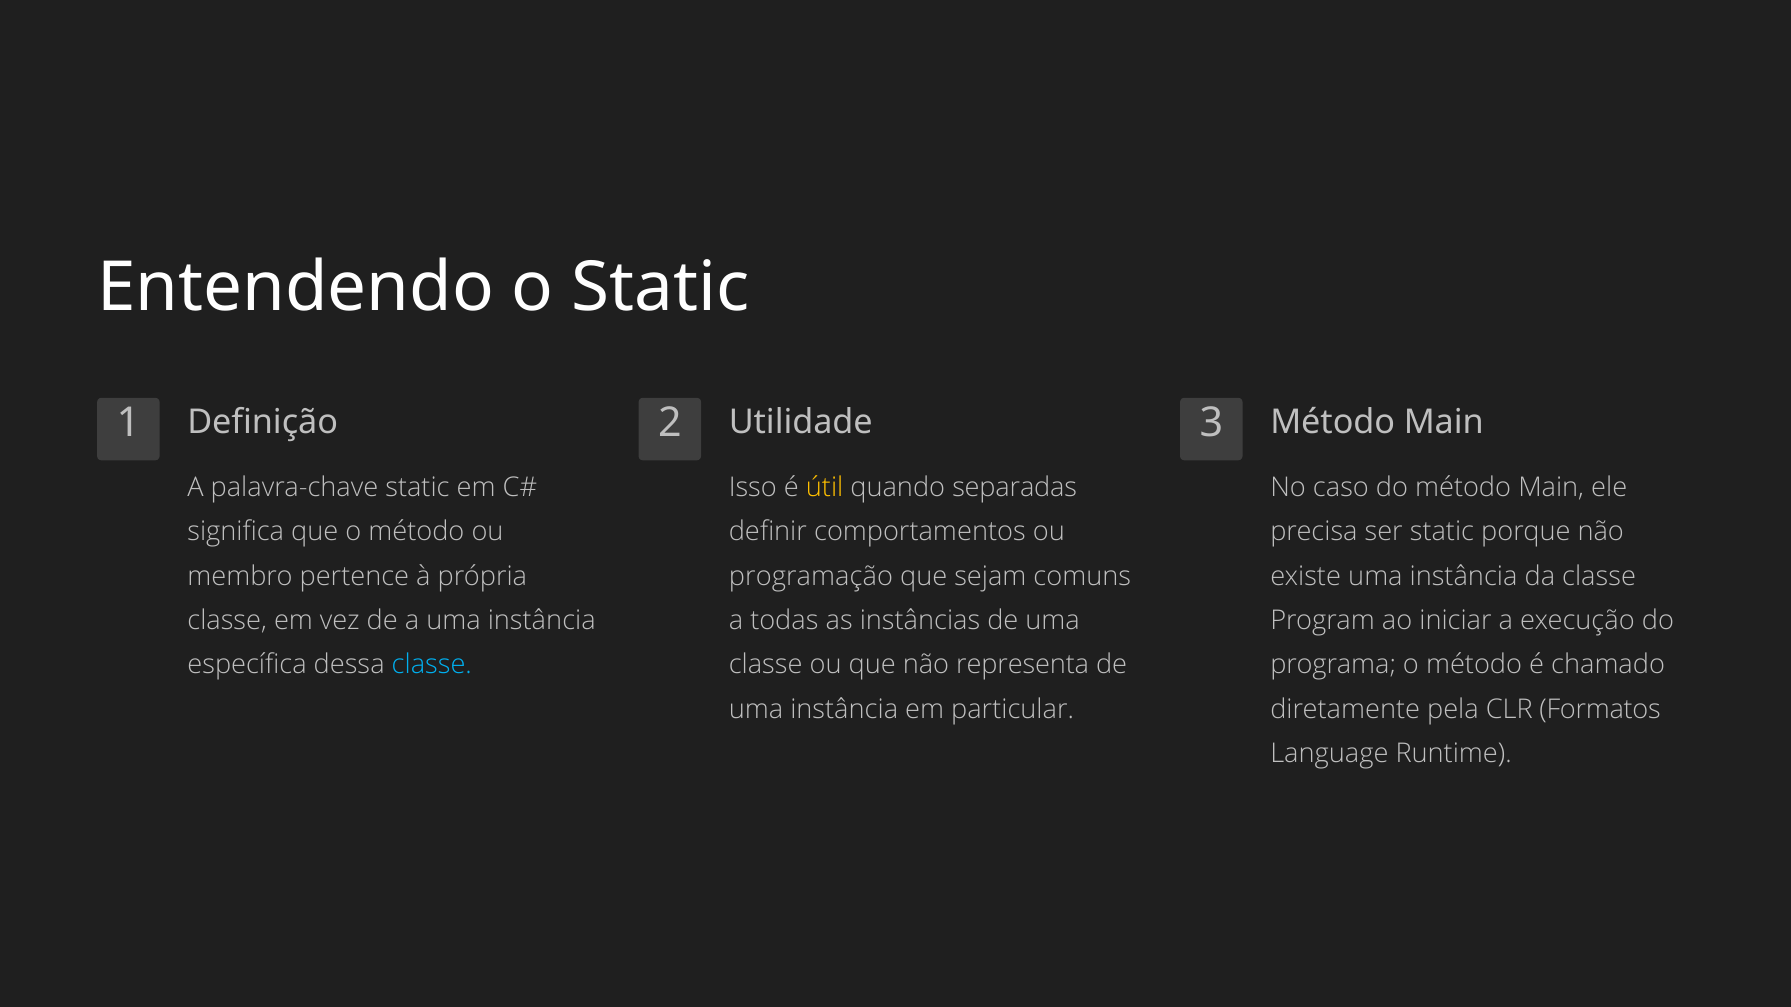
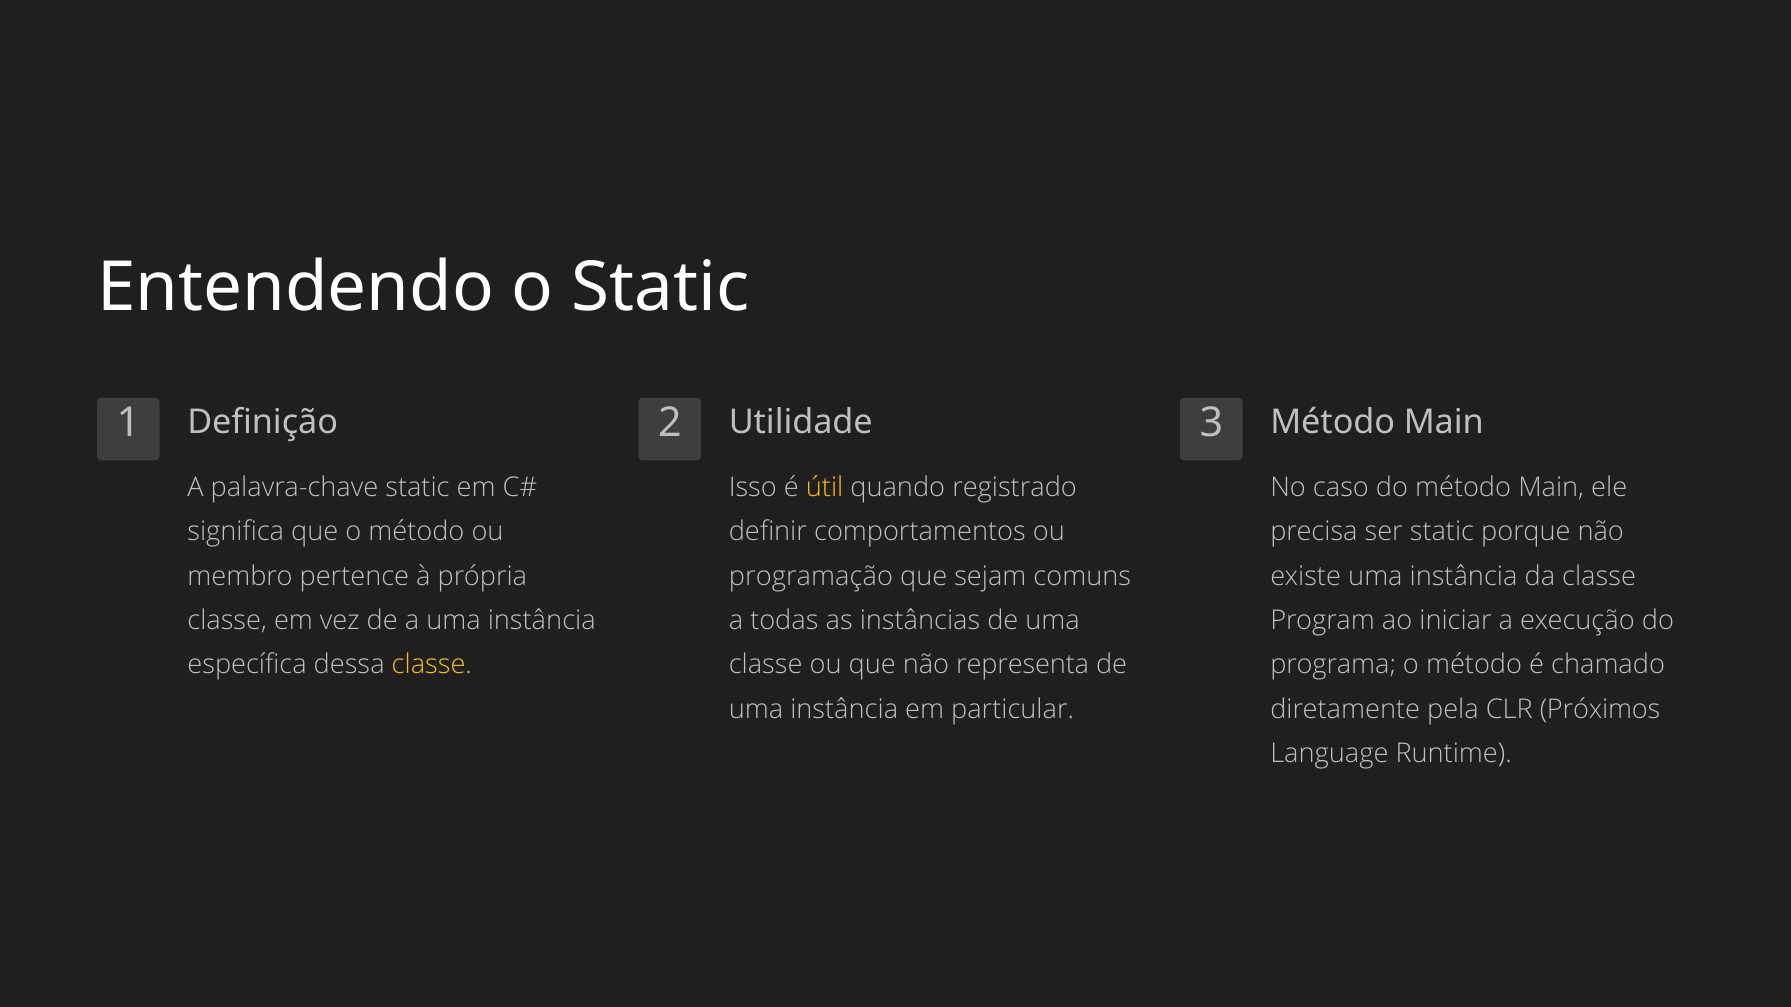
separadas: separadas -> registrado
classe at (432, 665) colour: light blue -> yellow
Formatos: Formatos -> Próximos
